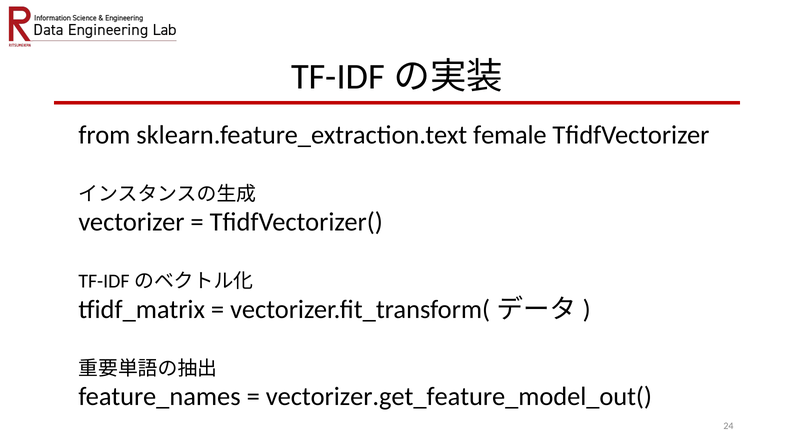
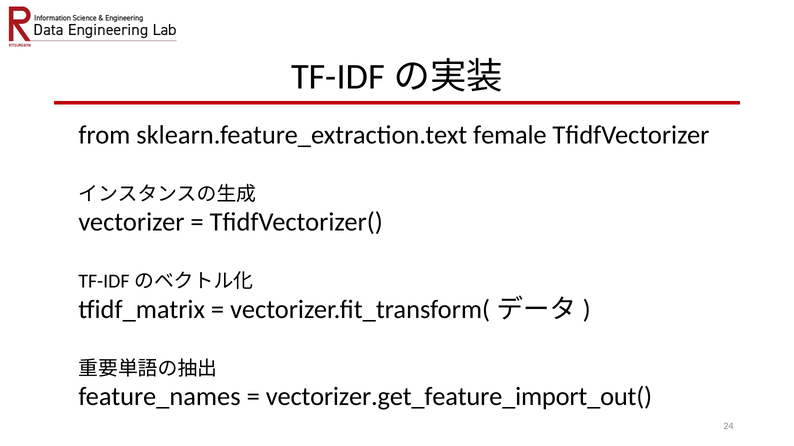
vectorizer.get_feature_model_out(: vectorizer.get_feature_model_out( -> vectorizer.get_feature_import_out(
